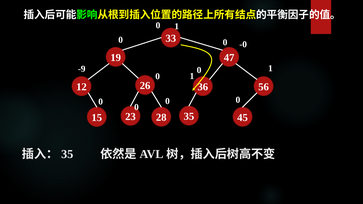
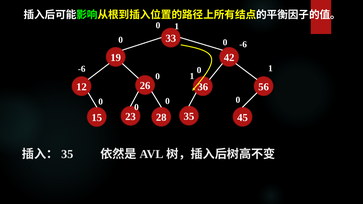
-0 at (243, 44): -0 -> -6
47: 47 -> 42
-9 at (82, 69): -9 -> -6
